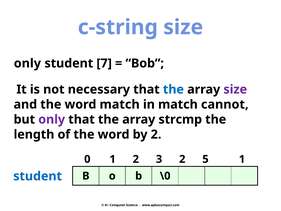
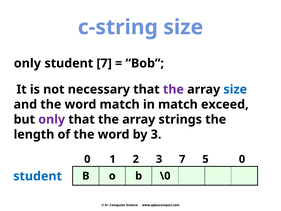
the at (173, 89) colour: blue -> purple
size at (235, 89) colour: purple -> blue
cannot: cannot -> exceed
strcmp: strcmp -> strings
by 2: 2 -> 3
3 2: 2 -> 7
5 1: 1 -> 0
